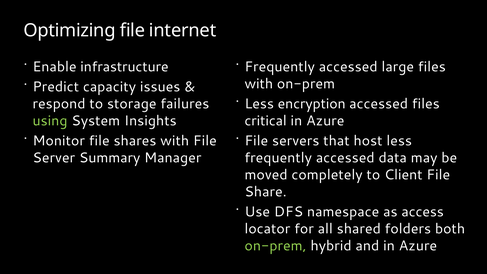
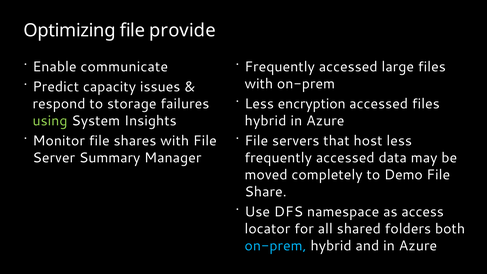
internet: internet -> provide
infrastructure: infrastructure -> communicate
critical at (266, 121): critical -> hybrid
Client: Client -> Demo
on-prem at (276, 246) colour: light green -> light blue
